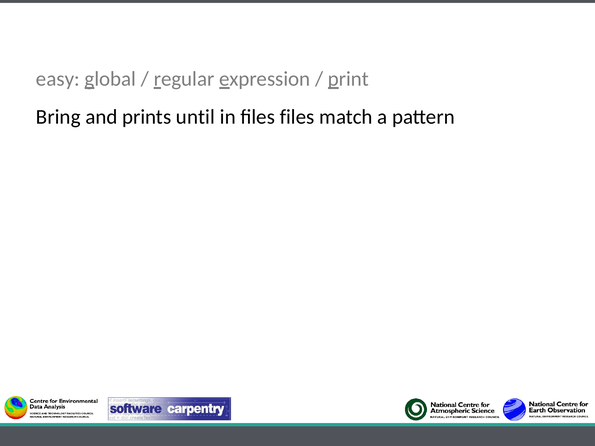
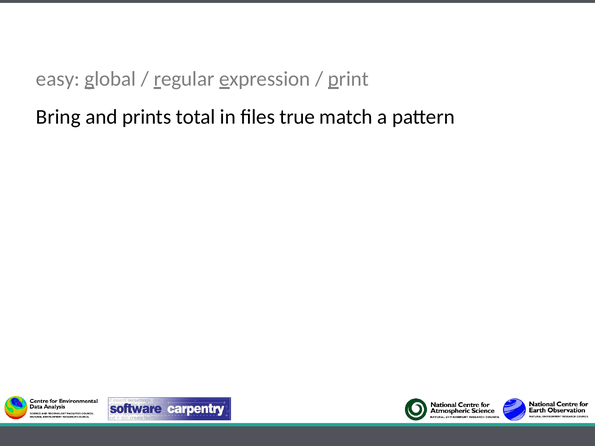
until: until -> total
files files: files -> true
